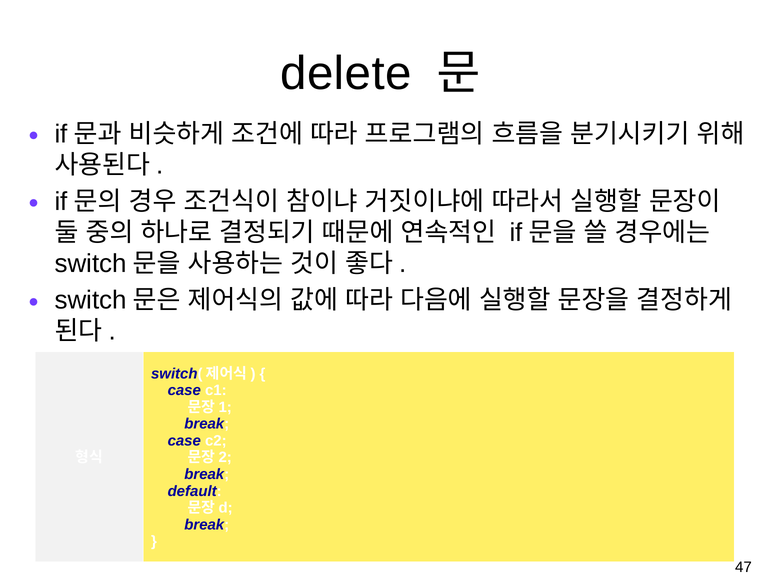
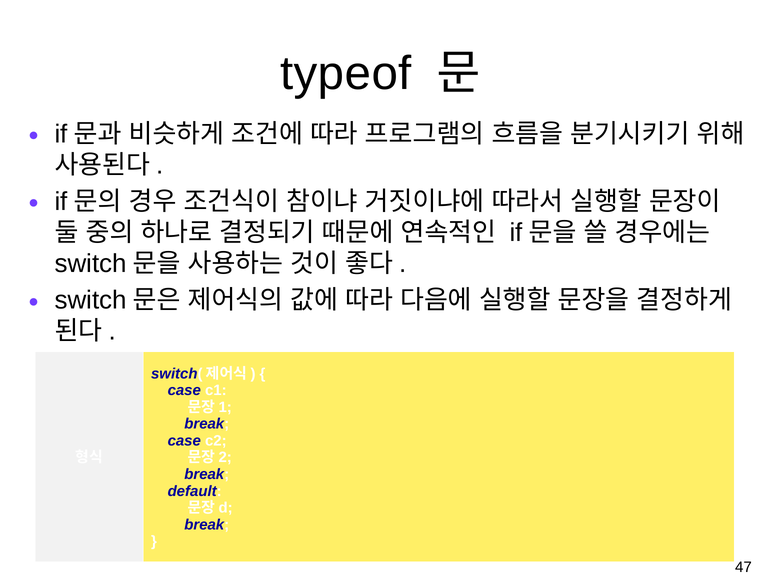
delete: delete -> typeof
